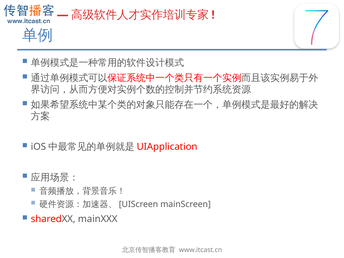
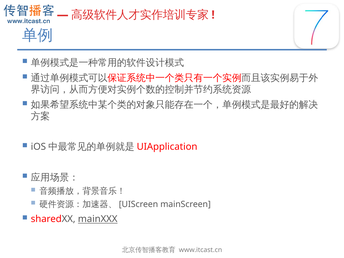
mainXXX underline: none -> present
